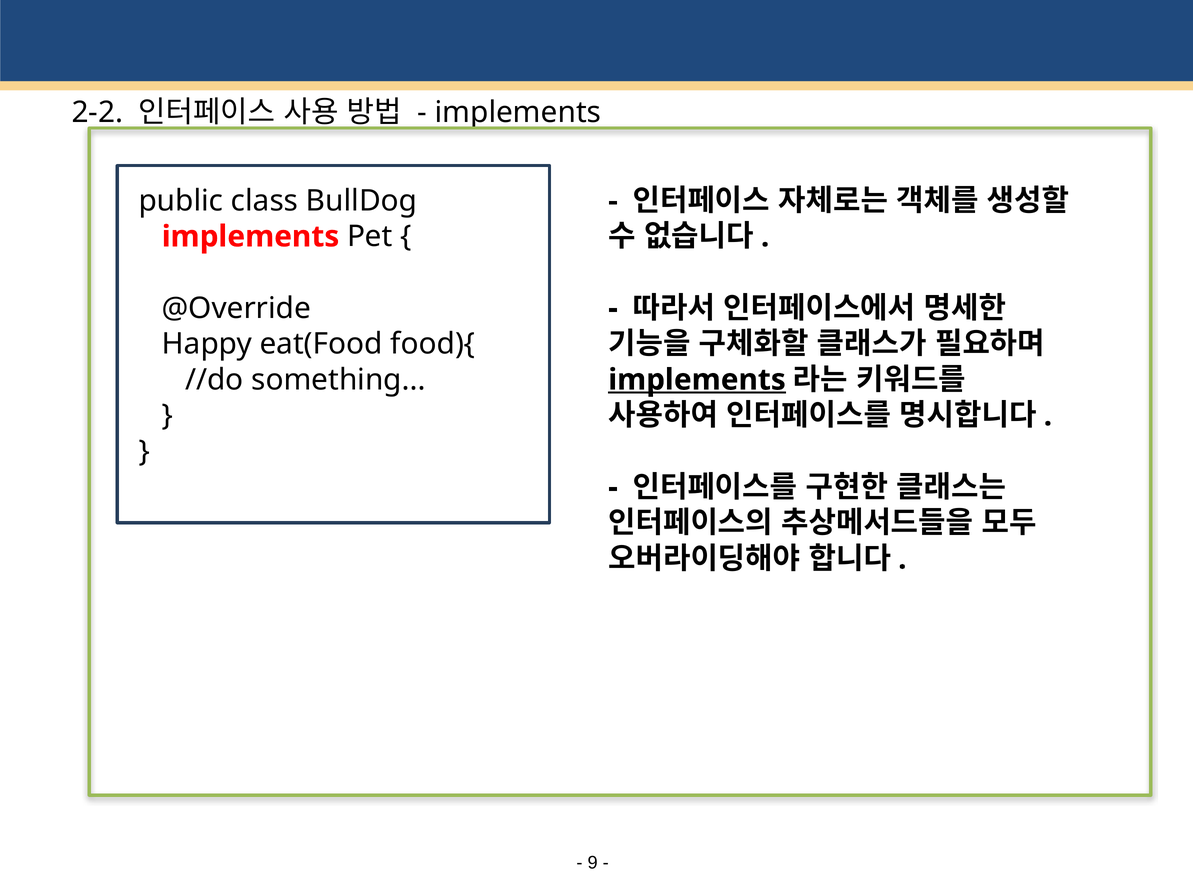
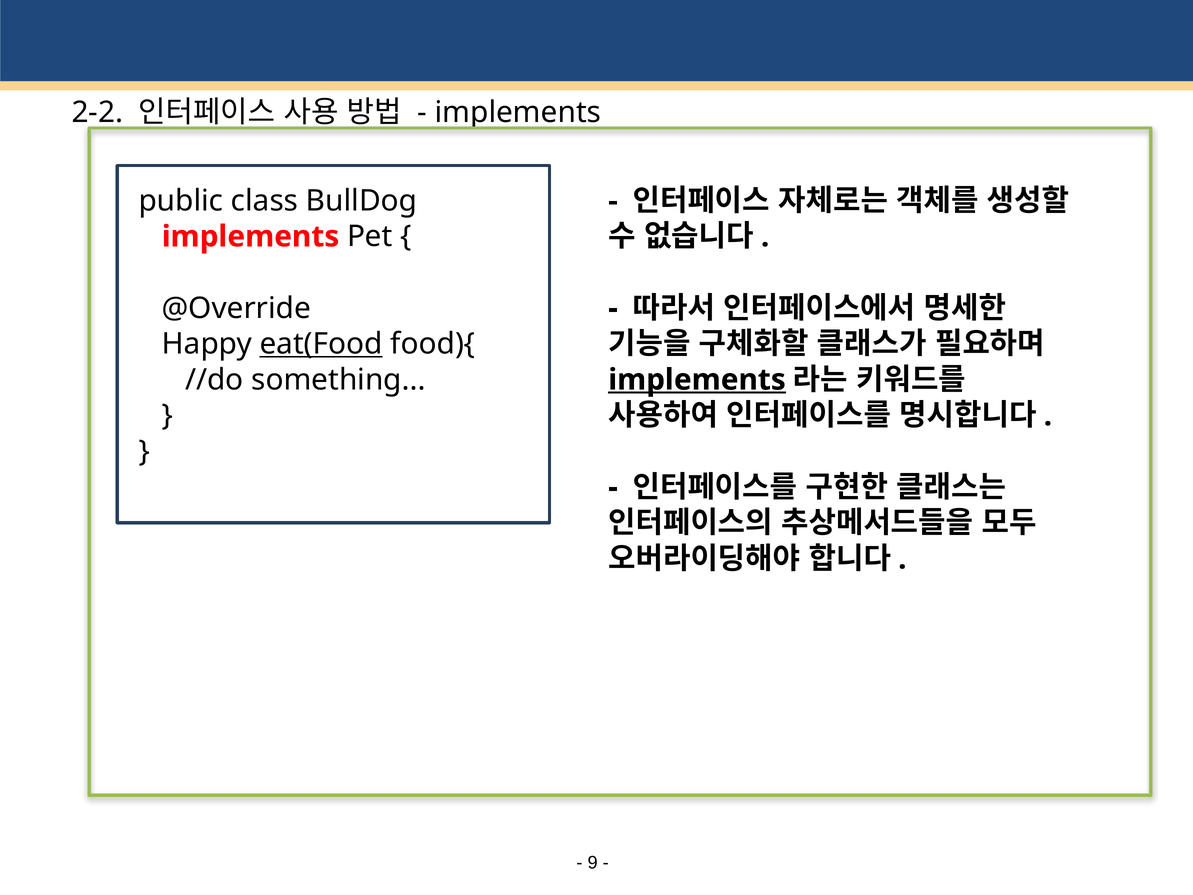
eat(Food underline: none -> present
